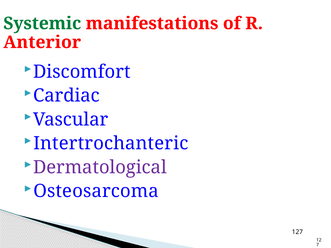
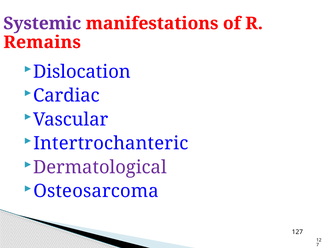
Systemic colour: green -> purple
Anterior: Anterior -> Remains
Discomfort: Discomfort -> Dislocation
